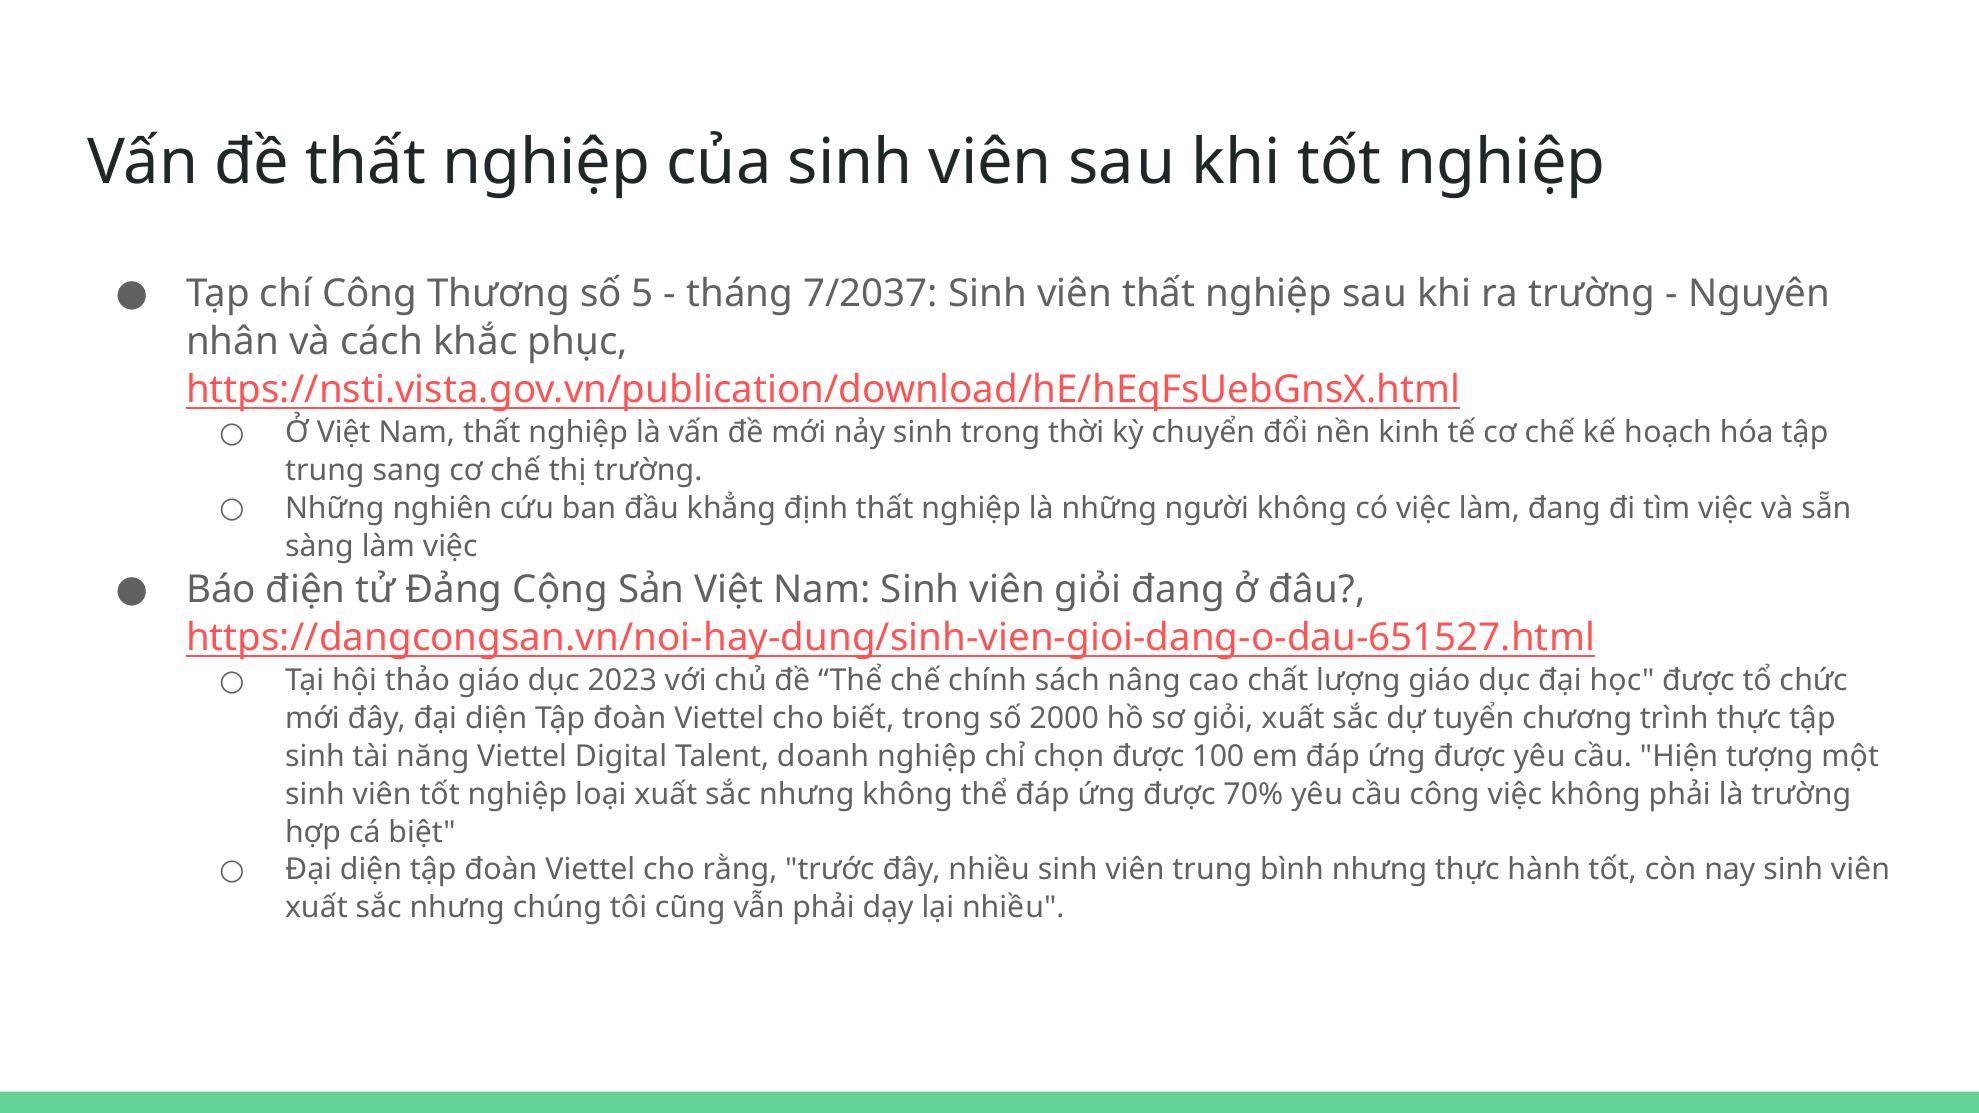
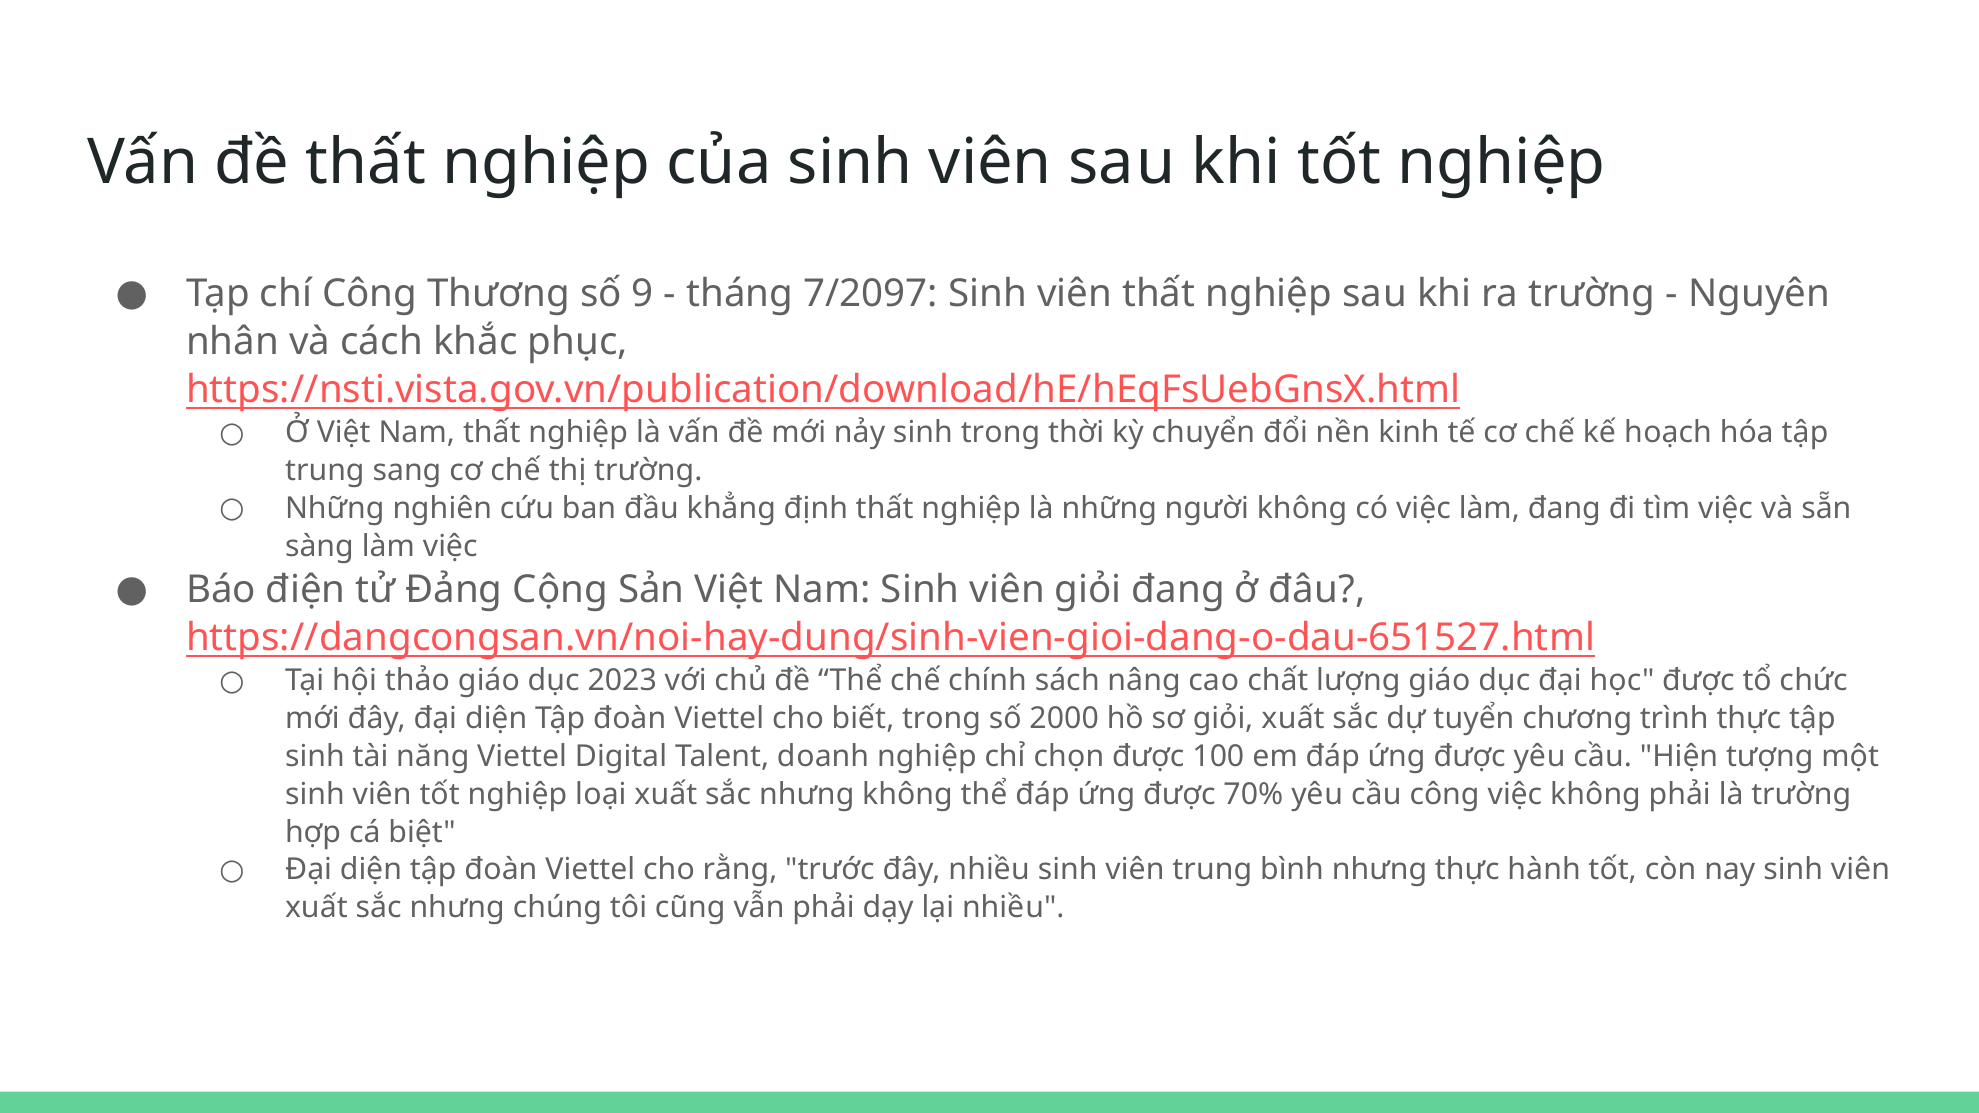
5: 5 -> 9
7/2037: 7/2037 -> 7/2097
